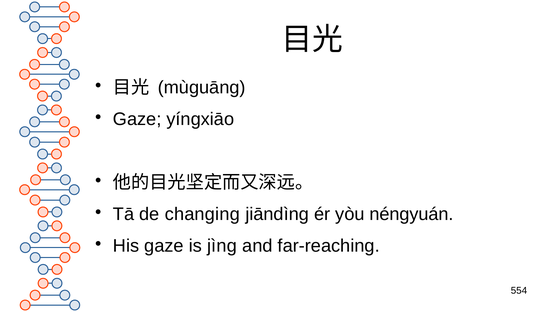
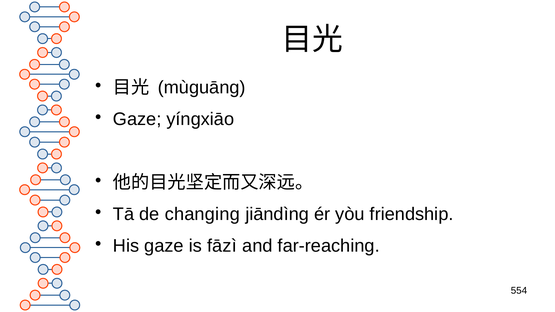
néngyuán: néngyuán -> friendship
jìng: jìng -> fāzì
